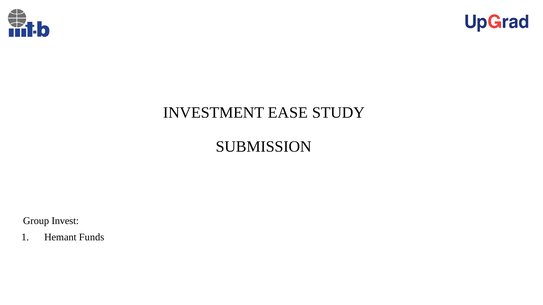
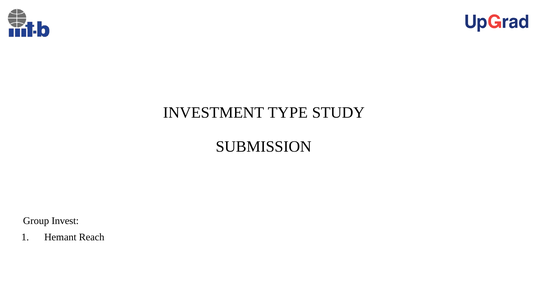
EASE: EASE -> TYPE
Funds: Funds -> Reach
